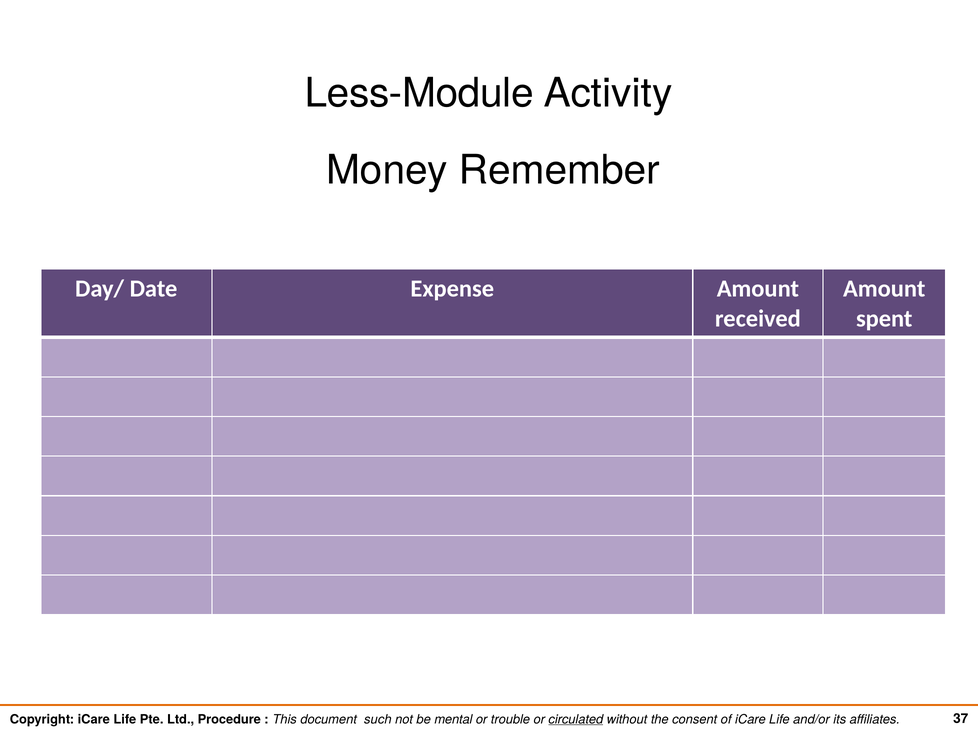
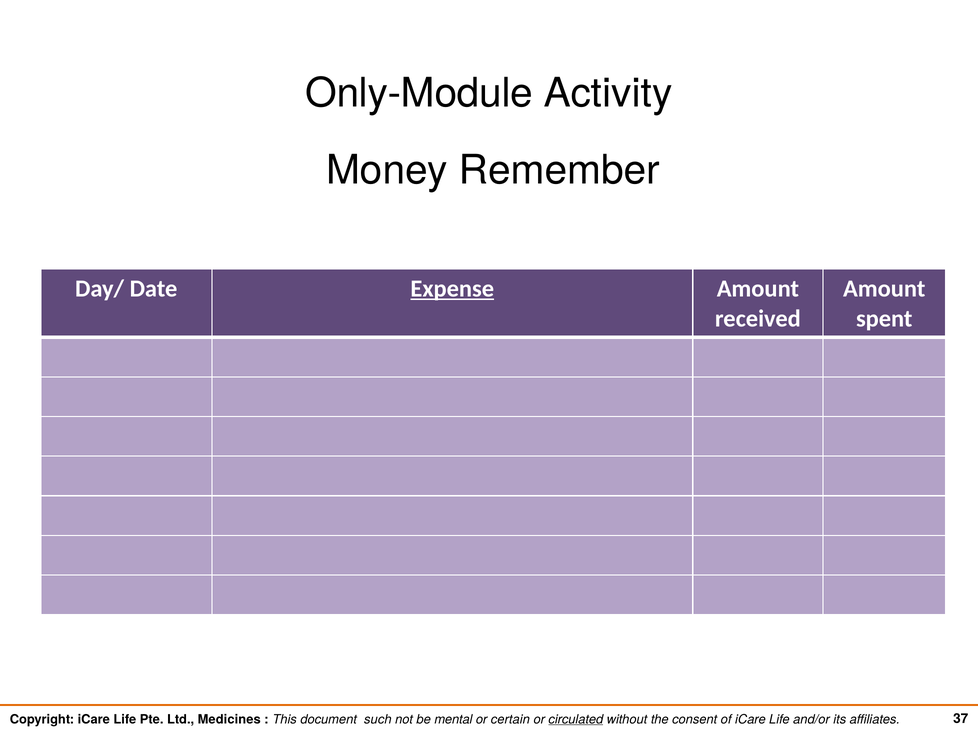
Less-Module: Less-Module -> Only-Module
Expense underline: none -> present
Procedure: Procedure -> Medicines
trouble: trouble -> certain
